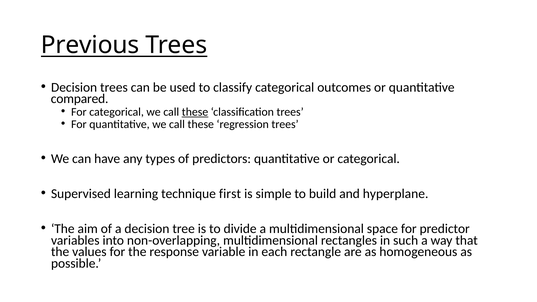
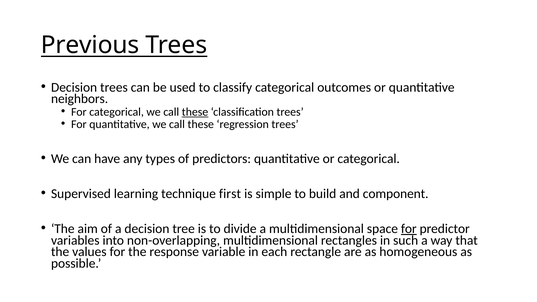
compared: compared -> neighbors
hyperplane: hyperplane -> component
for at (409, 229) underline: none -> present
